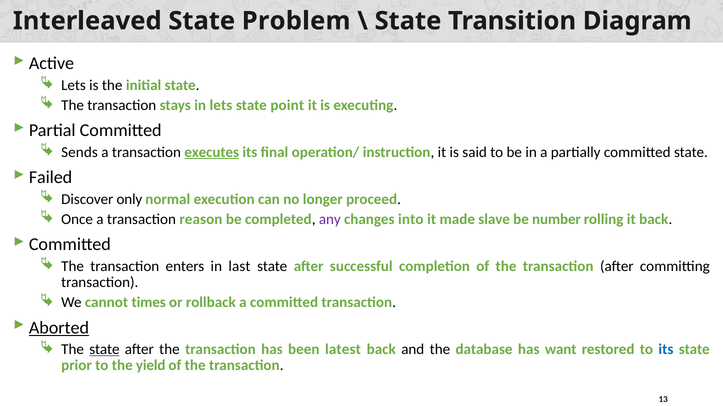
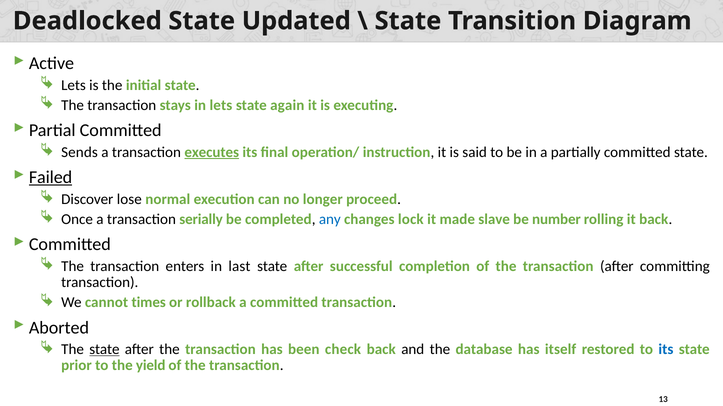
Interleaved: Interleaved -> Deadlocked
Problem: Problem -> Updated
point: point -> again
Failed underline: none -> present
only: only -> lose
reason: reason -> serially
any colour: purple -> blue
into: into -> lock
Aborted underline: present -> none
latest: latest -> check
want: want -> itself
